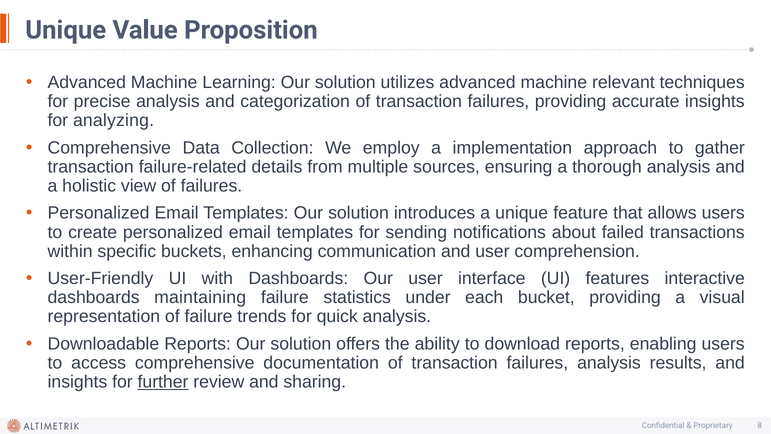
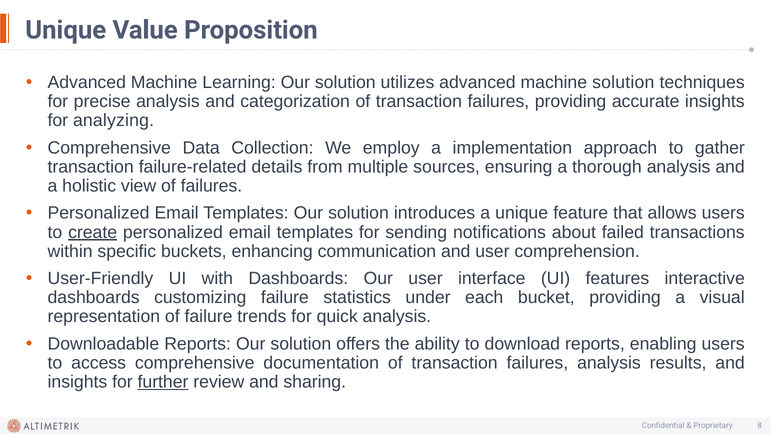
machine relevant: relevant -> solution
create underline: none -> present
maintaining: maintaining -> customizing
